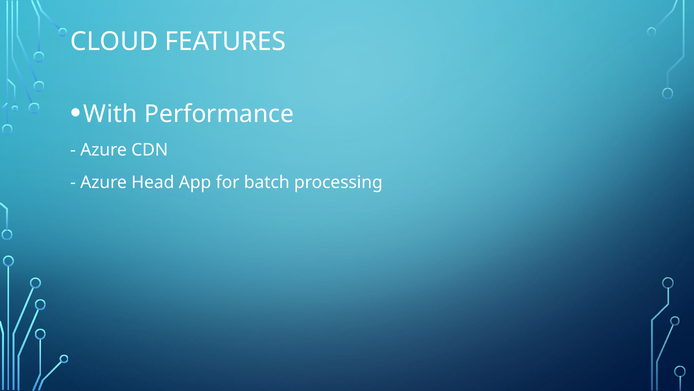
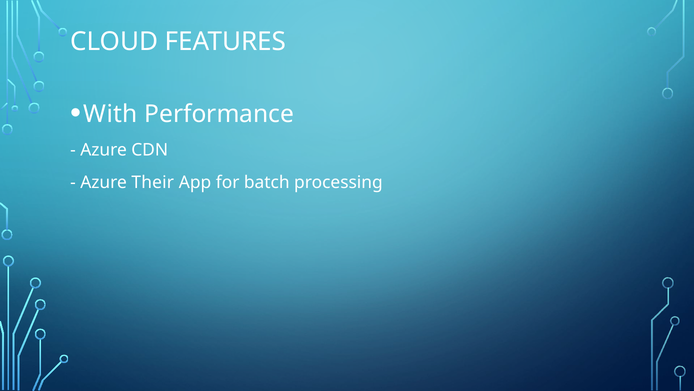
Head: Head -> Their
